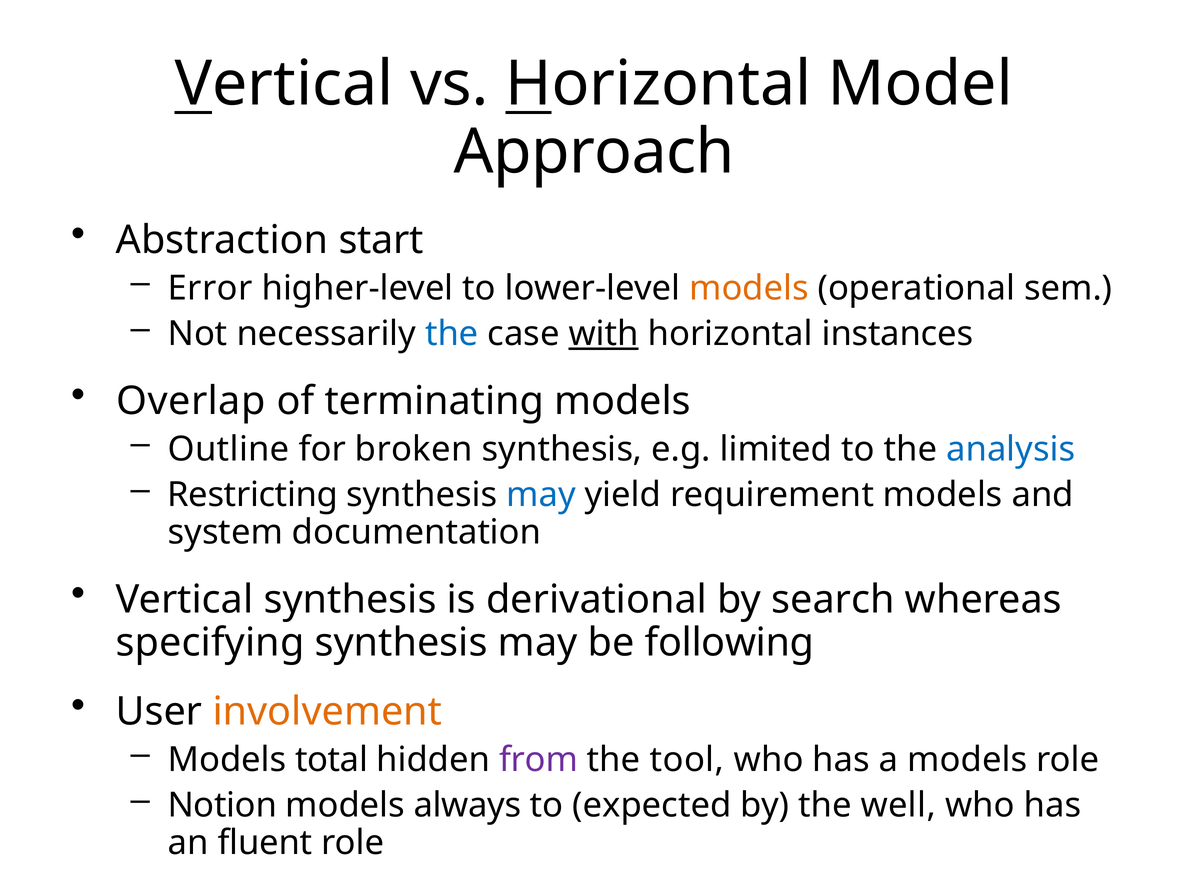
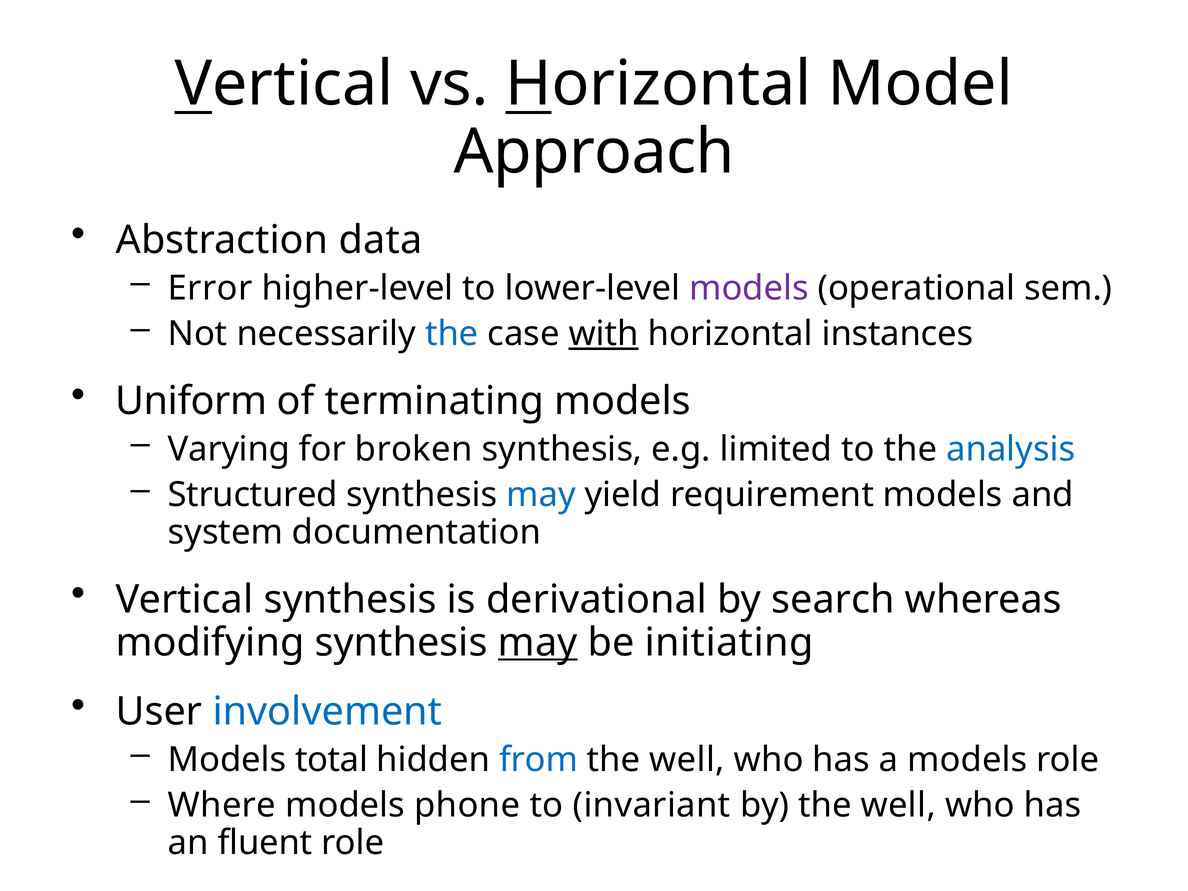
start: start -> data
models at (749, 288) colour: orange -> purple
Overlap: Overlap -> Uniform
Outline: Outline -> Varying
Restricting: Restricting -> Structured
specifying: specifying -> modifying
may at (538, 642) underline: none -> present
following: following -> initiating
involvement colour: orange -> blue
from colour: purple -> blue
tool at (687, 760): tool -> well
Notion: Notion -> Where
always: always -> phone
expected: expected -> invariant
